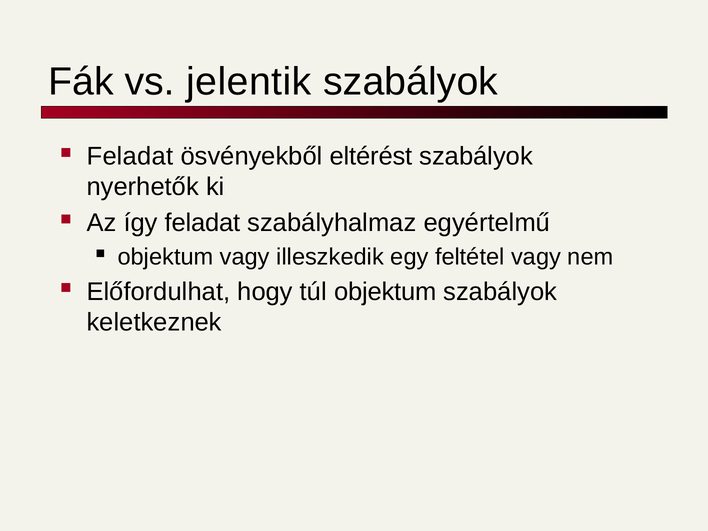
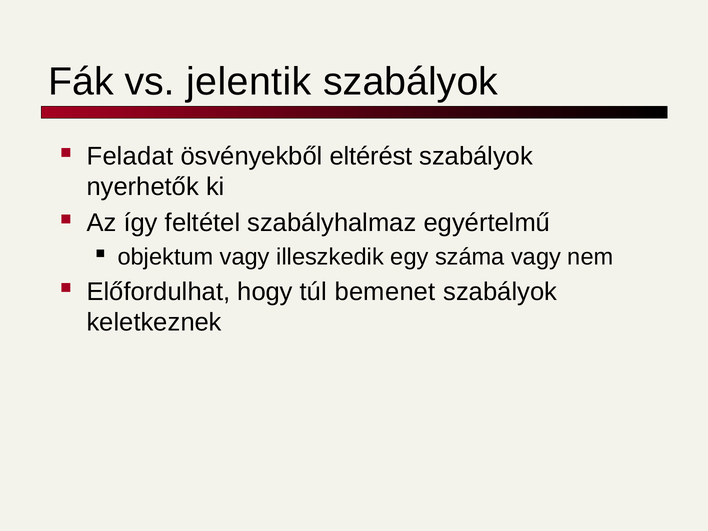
így feladat: feladat -> feltétel
feltétel: feltétel -> száma
túl objektum: objektum -> bemenet
